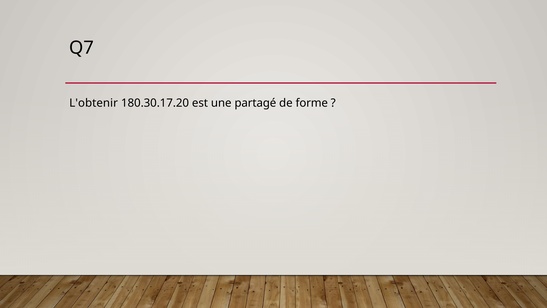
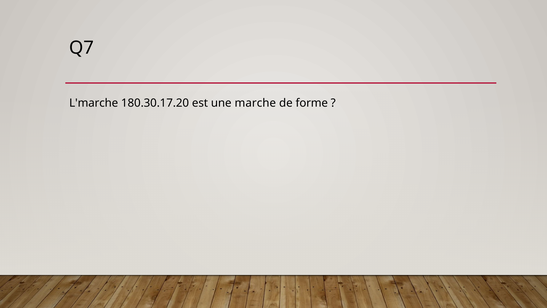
L'obtenir: L'obtenir -> L'marche
partagé: partagé -> marche
